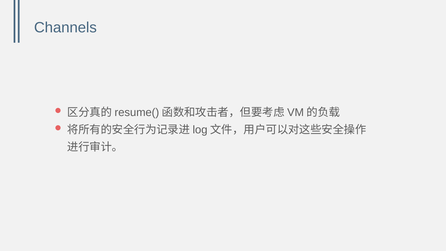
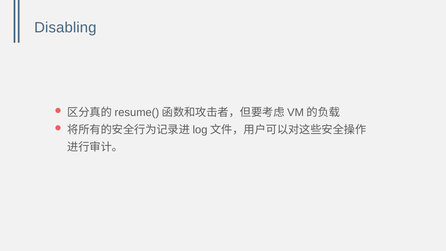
Channels: Channels -> Disabling
